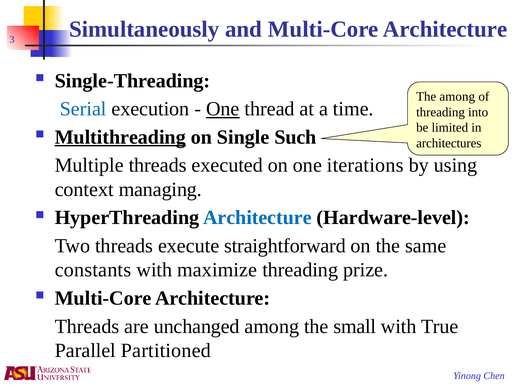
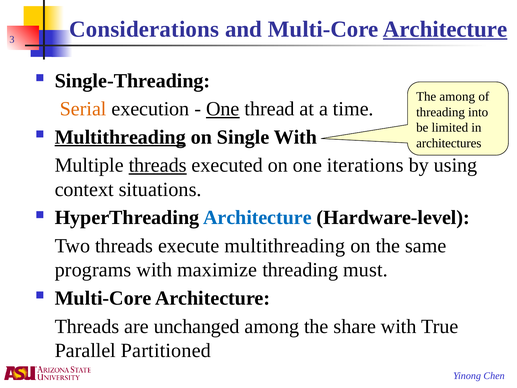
Simultaneously: Simultaneously -> Considerations
Architecture at (445, 29) underline: none -> present
Serial colour: blue -> orange
Single Such: Such -> With
threads at (158, 165) underline: none -> present
managing: managing -> situations
execute straightforward: straightforward -> multithreading
constants: constants -> programs
prize: prize -> must
small: small -> share
